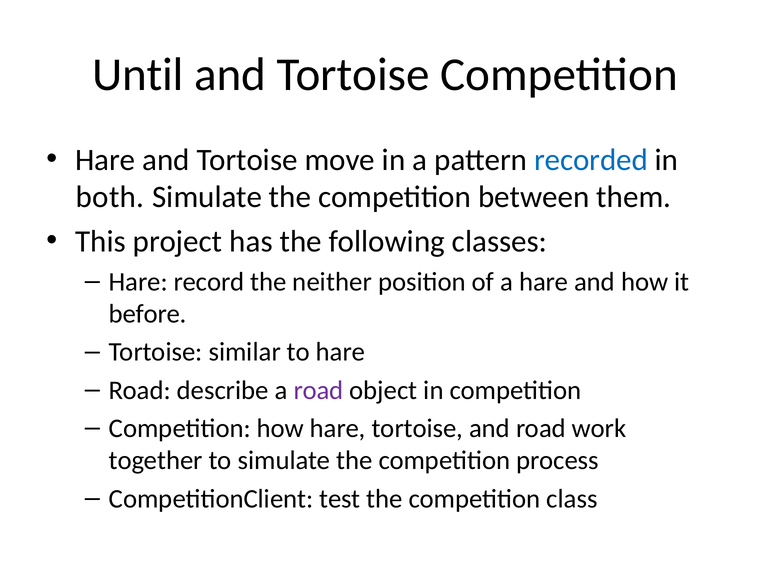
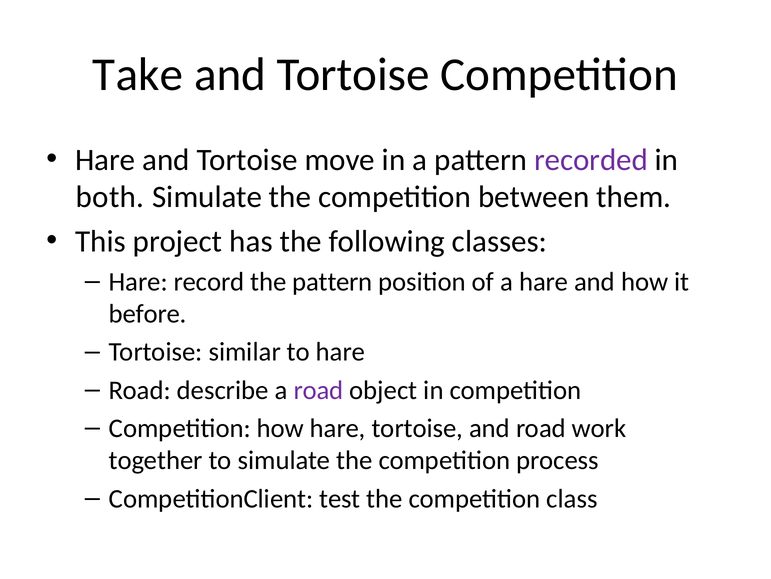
Until: Until -> Take
recorded colour: blue -> purple
the neither: neither -> pattern
